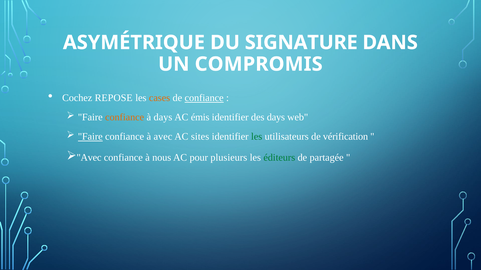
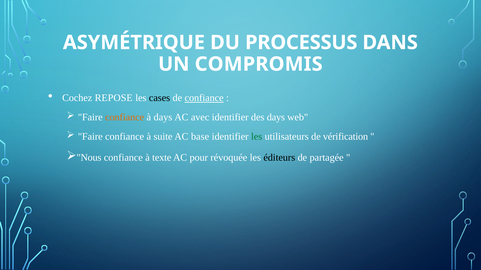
SIGNATURE: SIGNATURE -> PROCESSUS
cases colour: orange -> black
émis: émis -> avec
Faire at (90, 137) underline: present -> none
à avec: avec -> suite
sites: sites -> base
Avec at (89, 158): Avec -> Nous
nous: nous -> texte
plusieurs: plusieurs -> révoquée
éditeurs colour: green -> black
